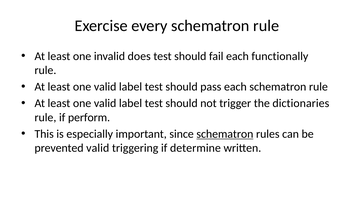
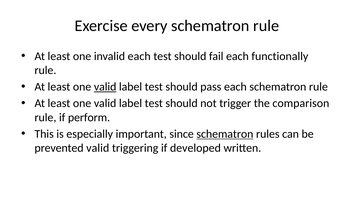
invalid does: does -> each
valid at (105, 87) underline: none -> present
dictionaries: dictionaries -> comparison
determine: determine -> developed
